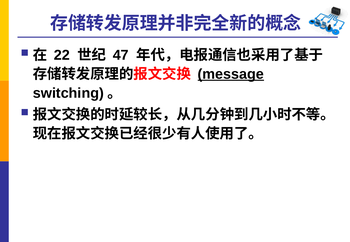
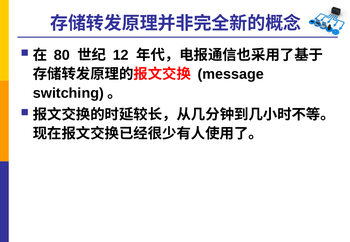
22: 22 -> 80
47: 47 -> 12
message underline: present -> none
